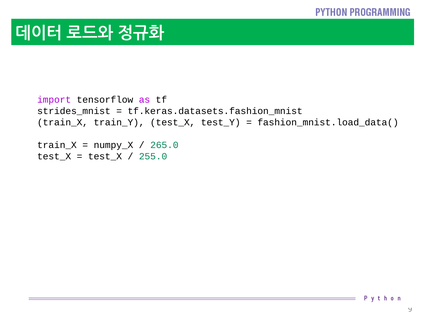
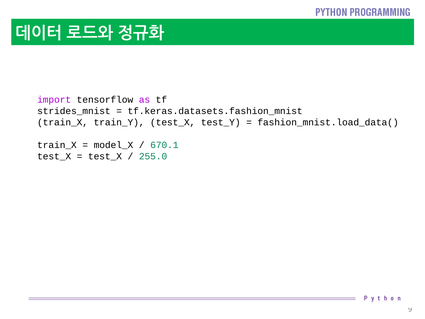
numpy_X: numpy_X -> model_X
265.0: 265.0 -> 670.1
